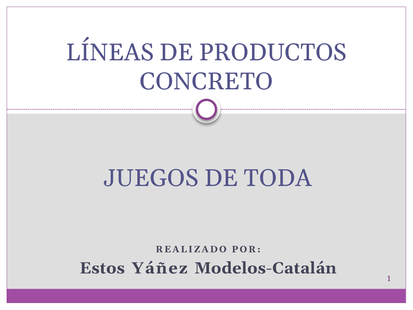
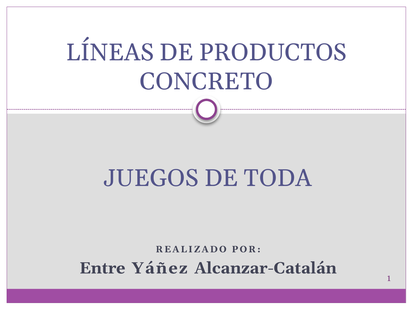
Estos: Estos -> Entre
Modelos-Catalán: Modelos-Catalán -> Alcanzar-Catalán
